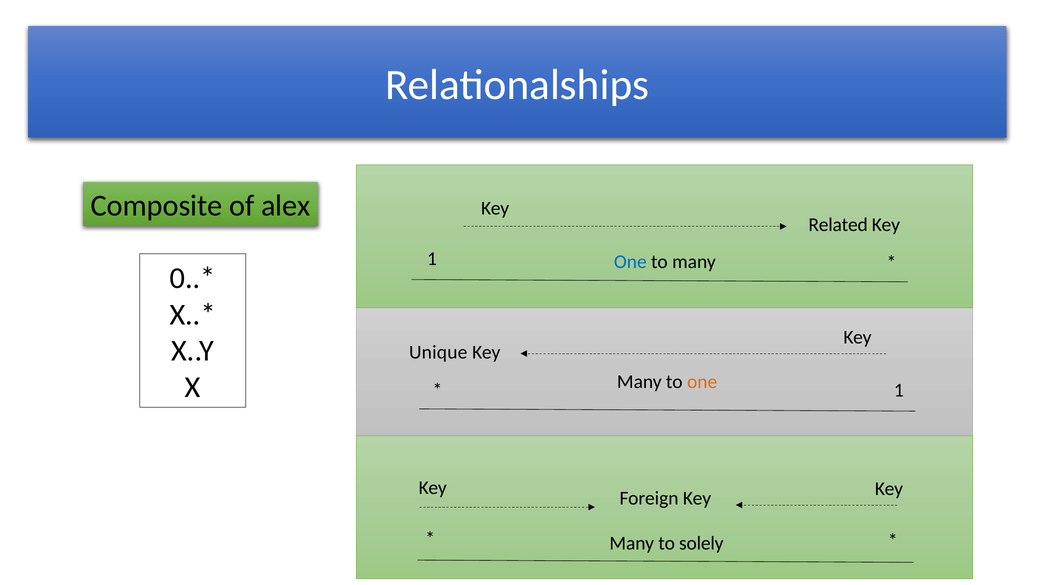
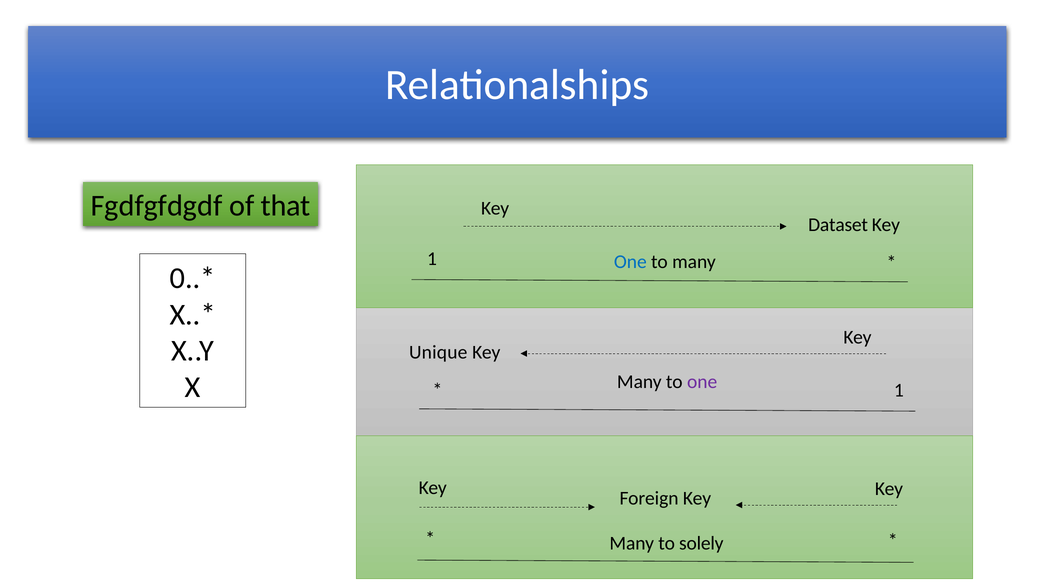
Composite: Composite -> Fgdfgfdgdf
alex: alex -> that
Related: Related -> Dataset
one at (702, 382) colour: orange -> purple
